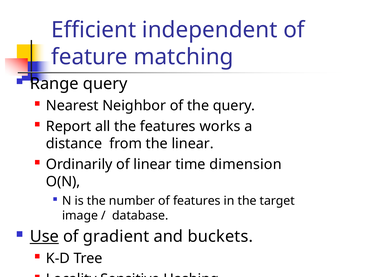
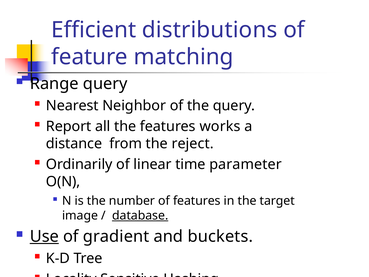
independent: independent -> distributions
the linear: linear -> reject
dimension: dimension -> parameter
database underline: none -> present
